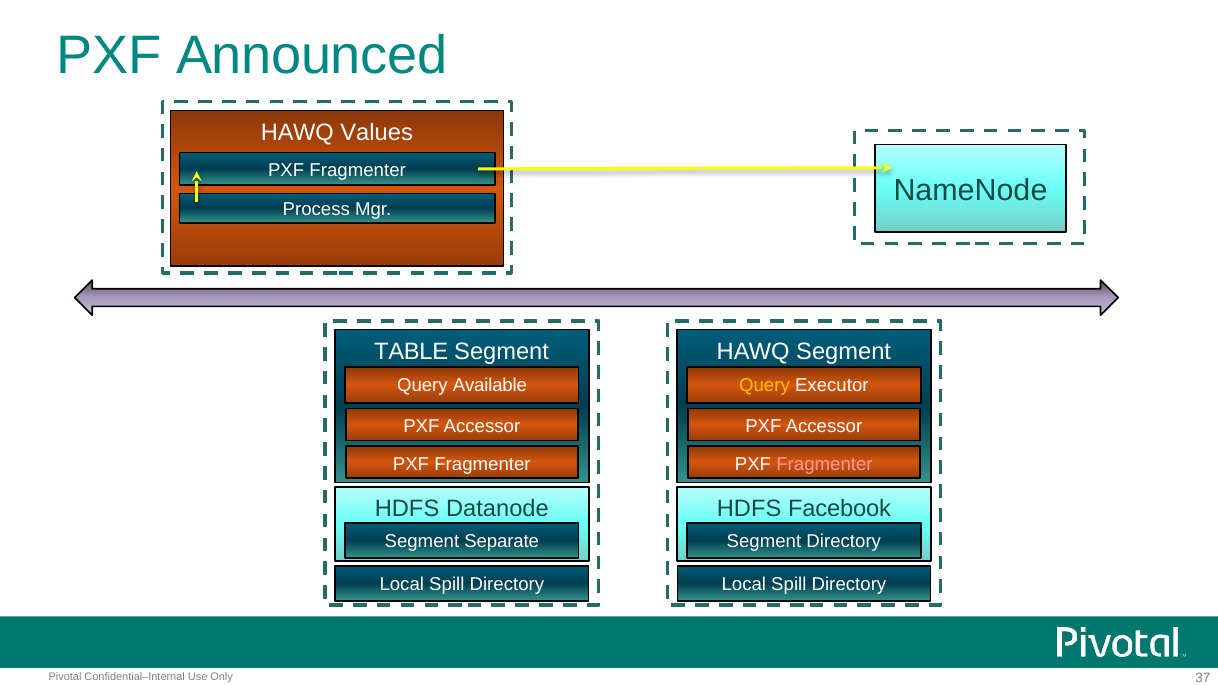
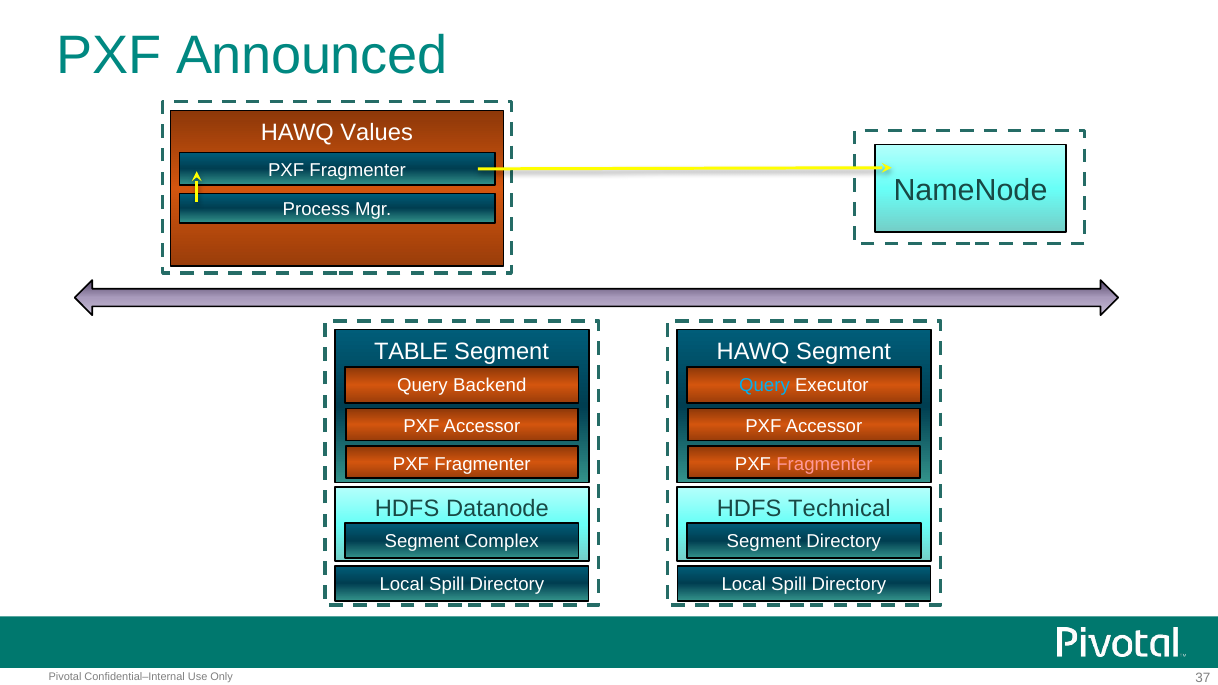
Available: Available -> Backend
Query at (764, 386) colour: yellow -> light blue
Facebook: Facebook -> Technical
Separate: Separate -> Complex
